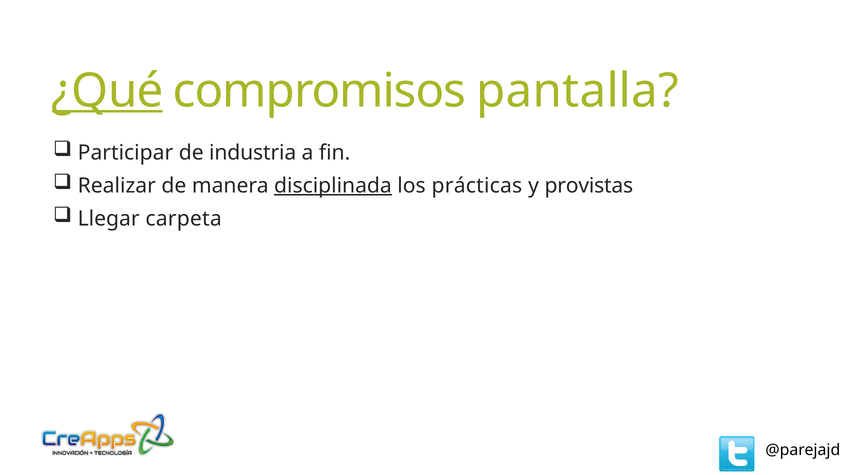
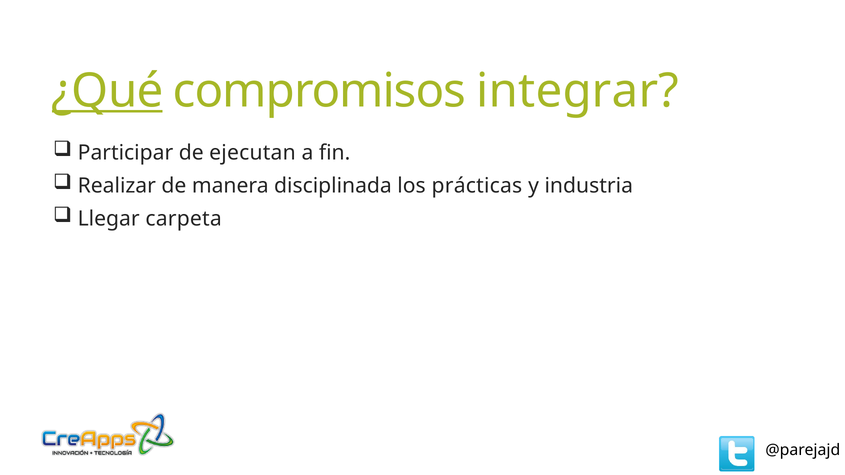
pantalla: pantalla -> integrar
industria: industria -> ejecutan
disciplinada underline: present -> none
provistas: provistas -> industria
